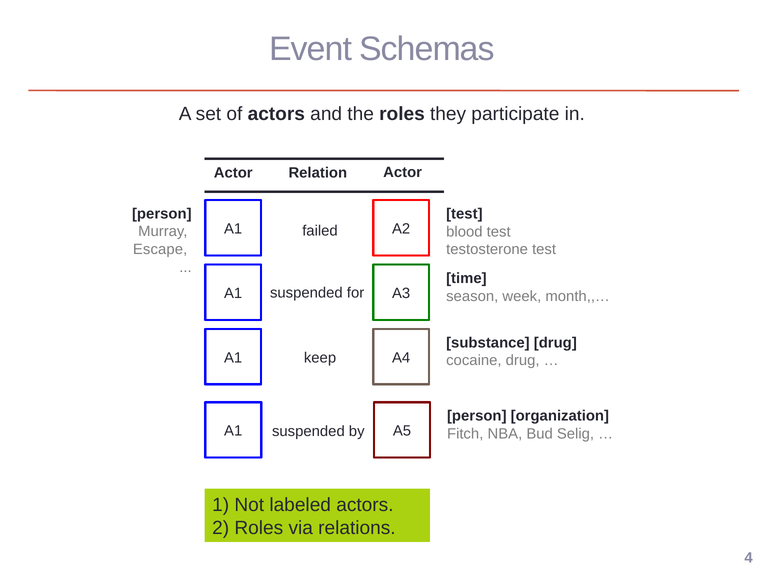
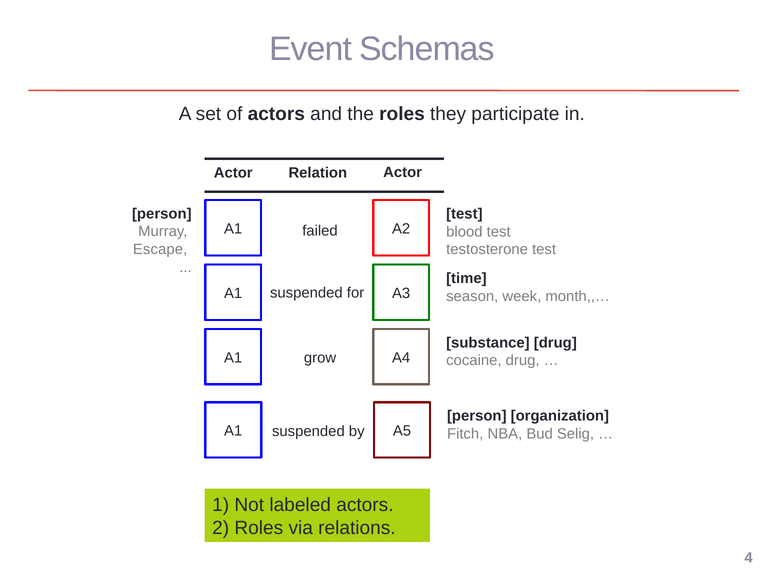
keep: keep -> grow
